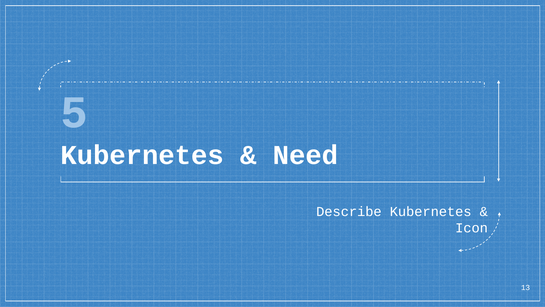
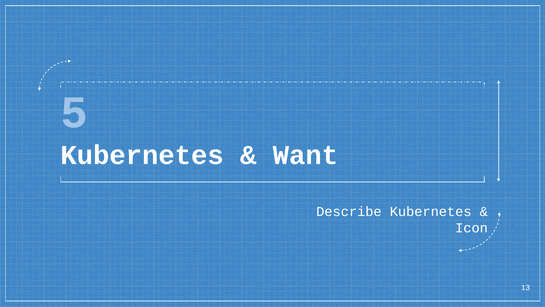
Need: Need -> Want
